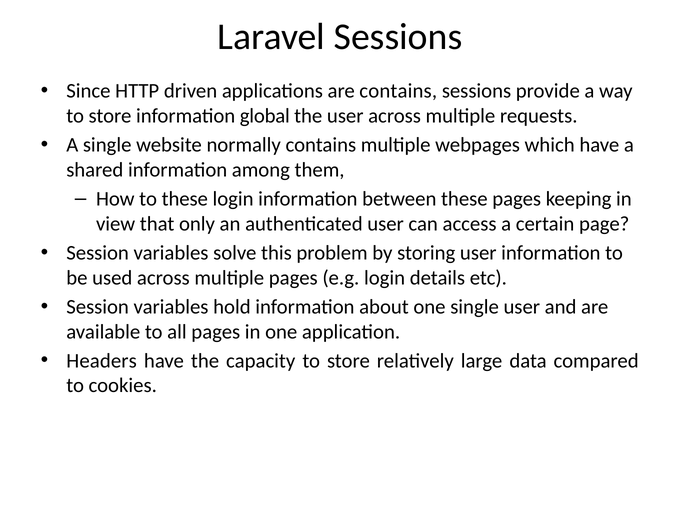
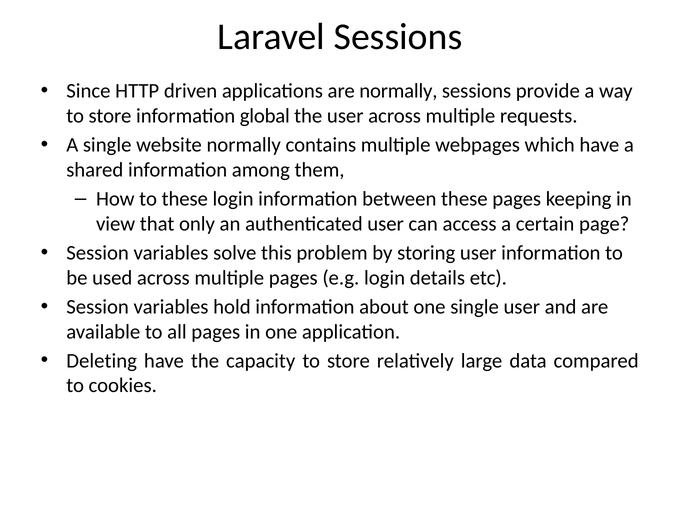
are contains: contains -> normally
Headers: Headers -> Deleting
